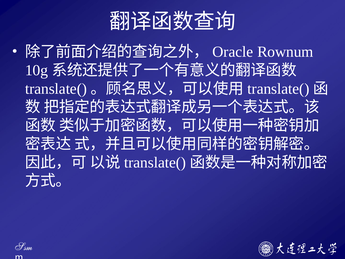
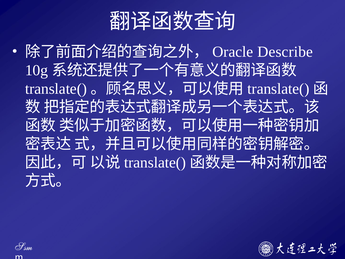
Rownum: Rownum -> Describe
